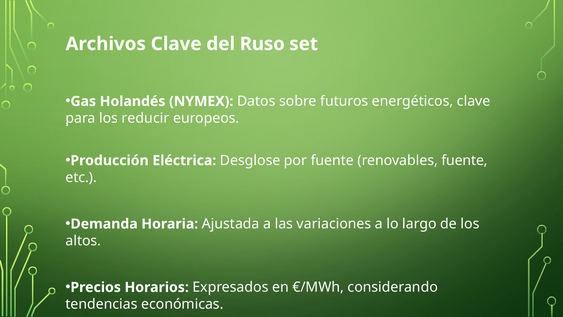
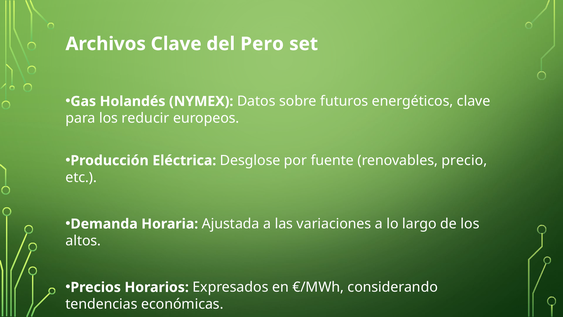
Ruso: Ruso -> Pero
renovables fuente: fuente -> precio
